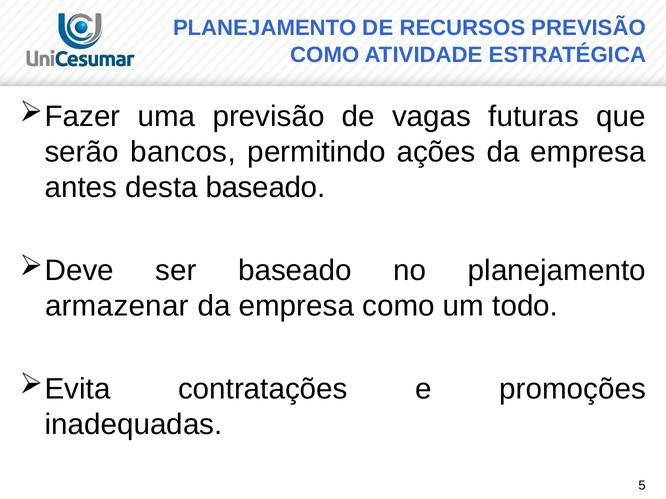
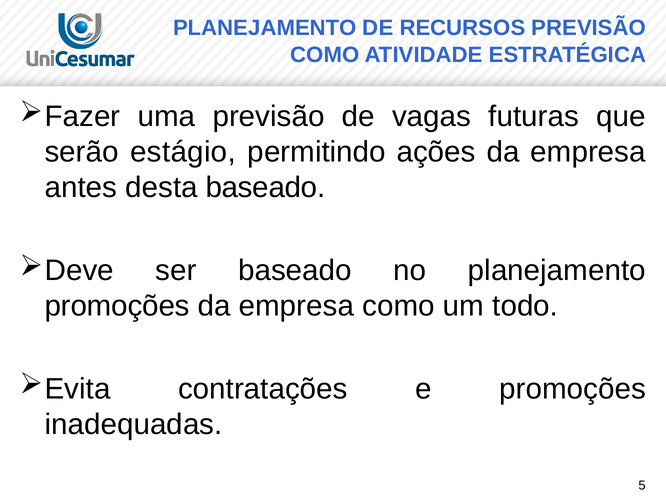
bancos: bancos -> estágio
armazenar at (117, 306): armazenar -> promoções
